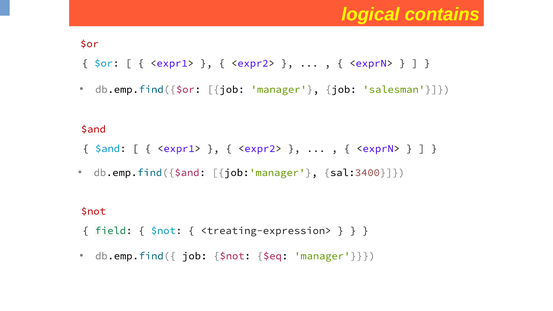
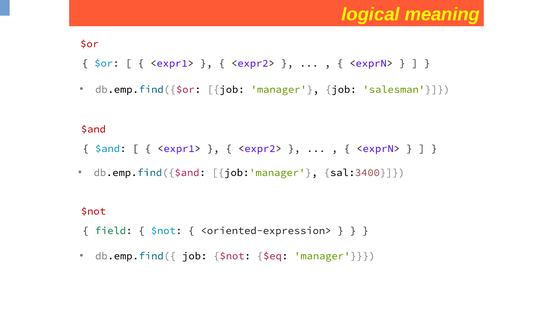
contains: contains -> meaning
<treating-expression>: <treating-expression> -> <oriented-expression>
